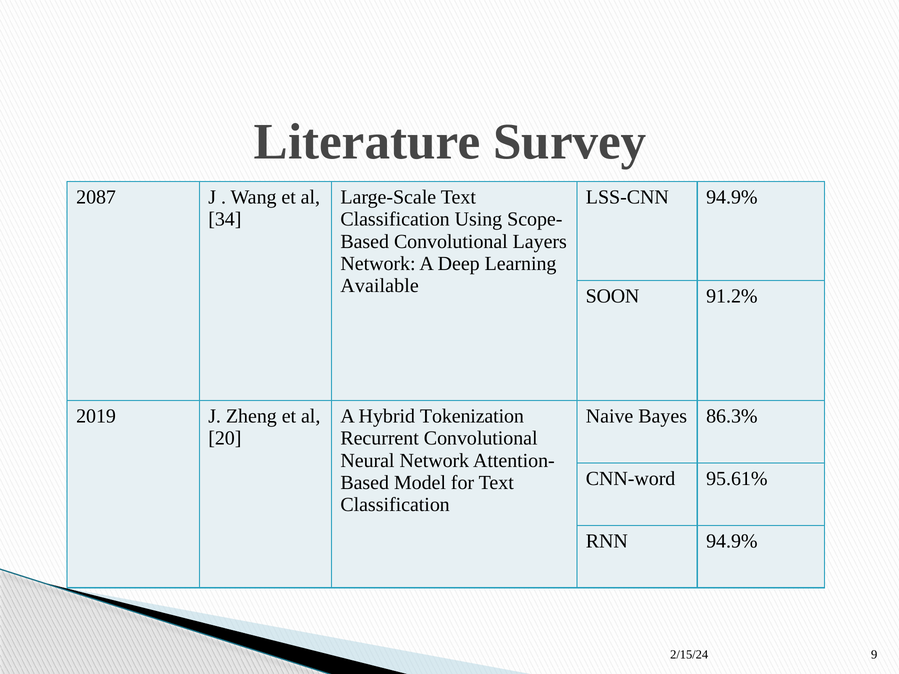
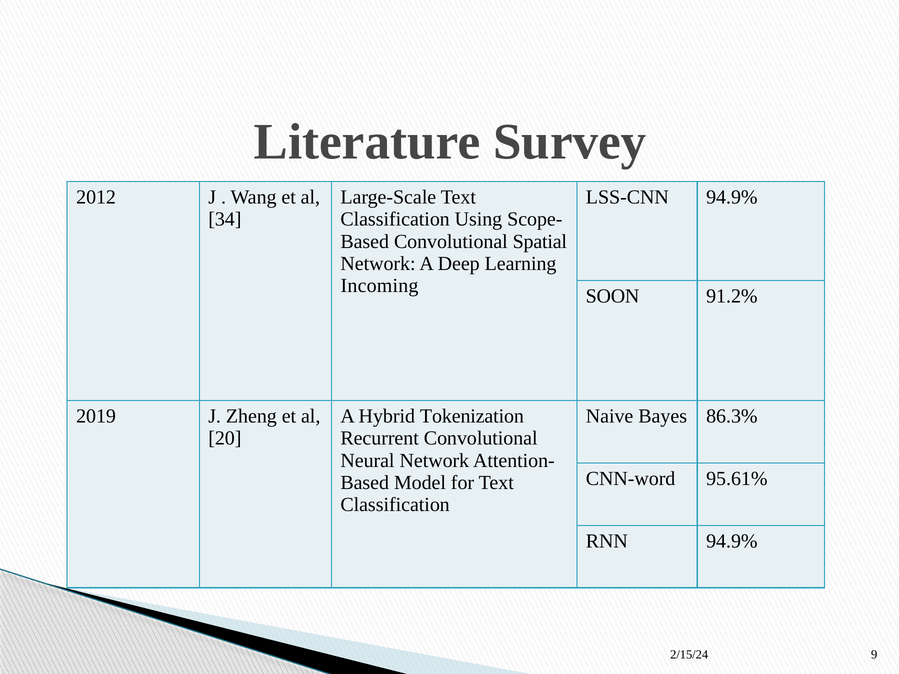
2087: 2087 -> 2012
Layers: Layers -> Spatial
Available: Available -> Incoming
